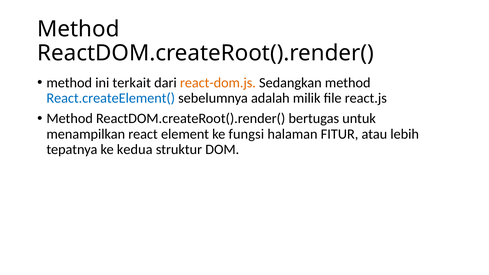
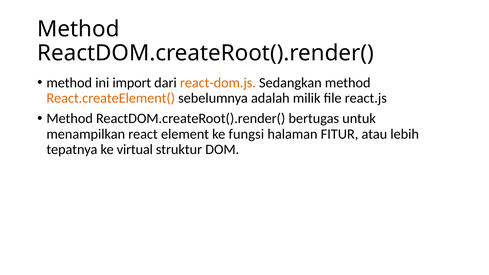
terkait: terkait -> import
React.createElement( colour: blue -> orange
kedua: kedua -> virtual
